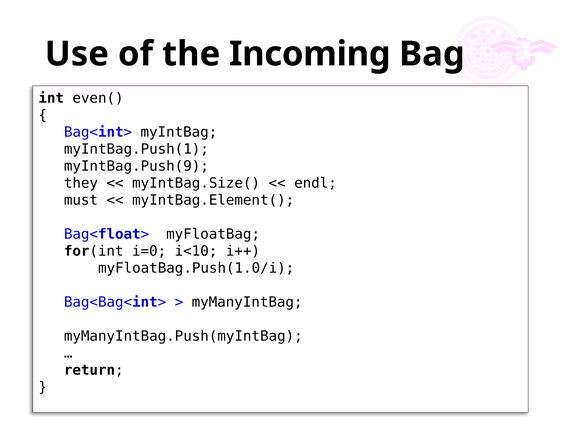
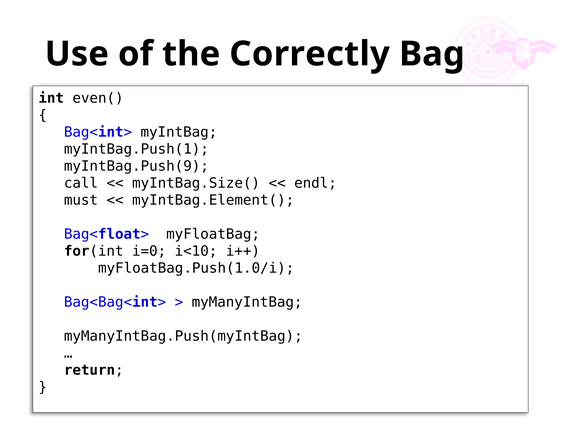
Incoming: Incoming -> Correctly
they: they -> call
